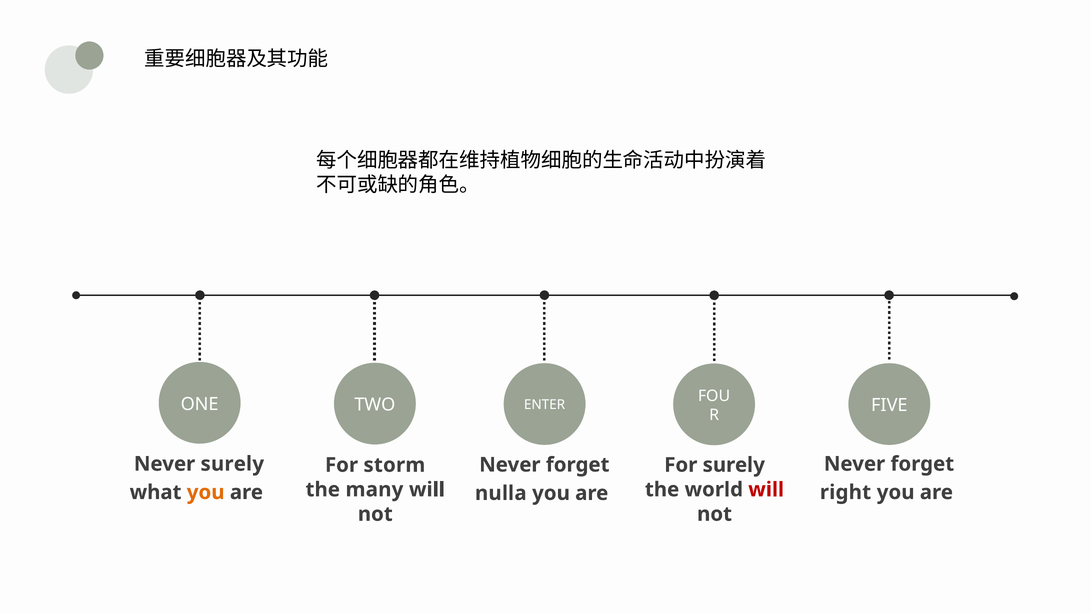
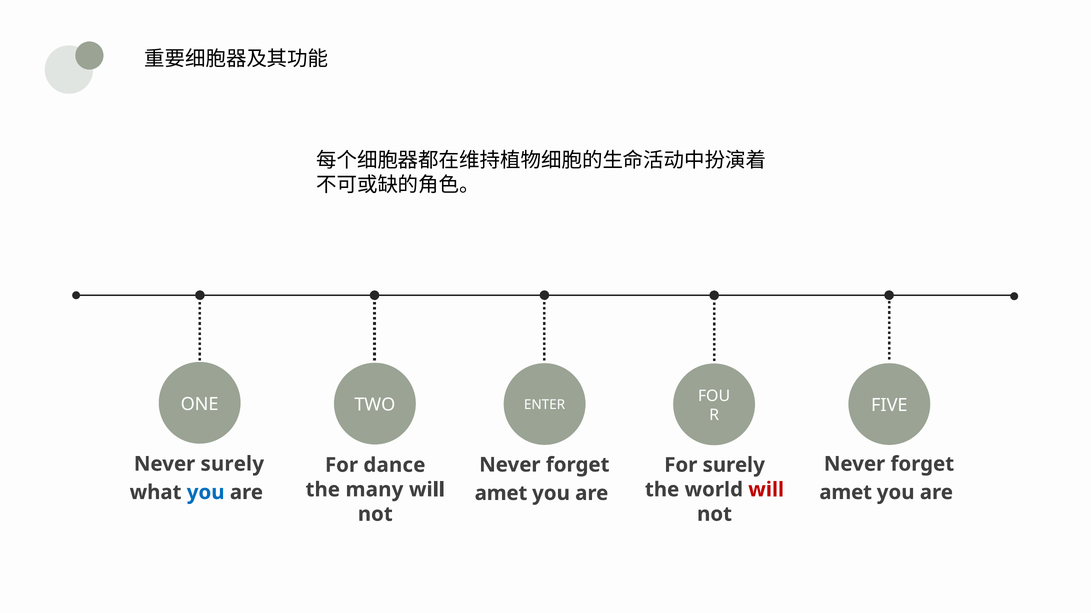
storm: storm -> dance
you at (206, 493) colour: orange -> blue
right at (845, 493): right -> amet
nulla at (501, 494): nulla -> amet
